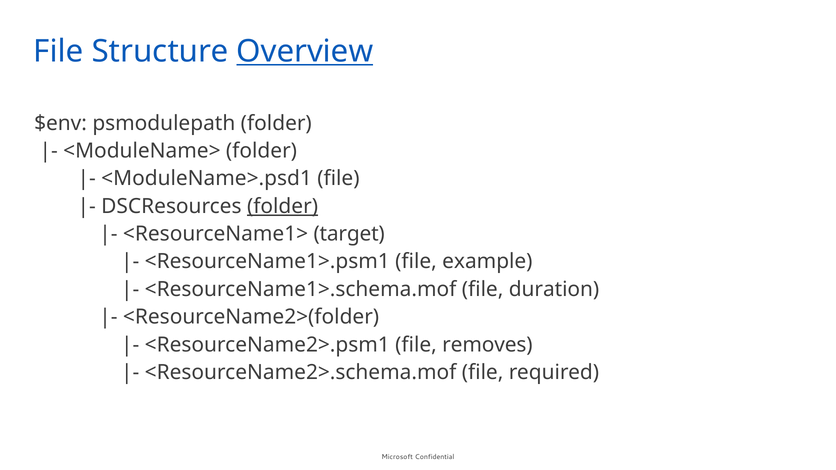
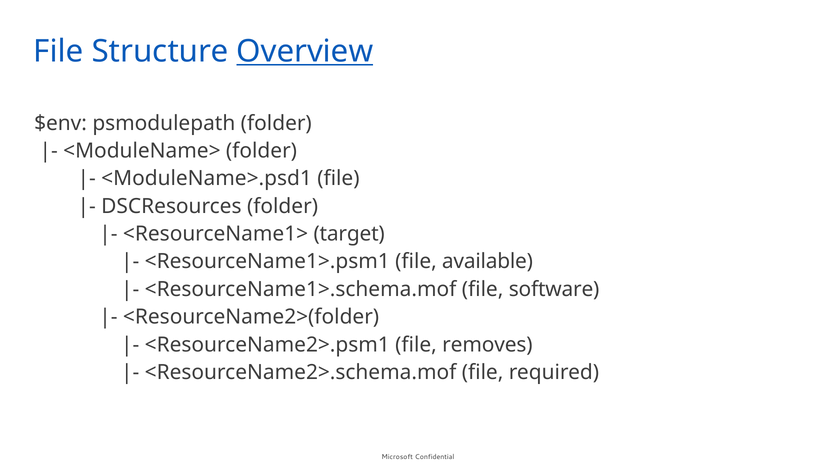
folder at (283, 206) underline: present -> none
example: example -> available
duration: duration -> software
